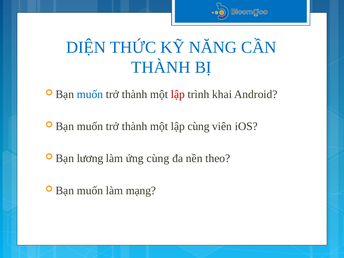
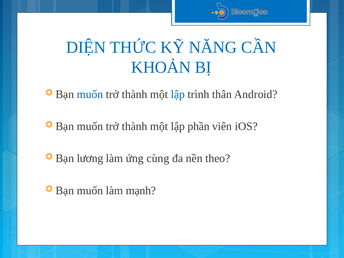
THÀNH at (161, 67): THÀNH -> KHOẢN
lập at (178, 94) colour: red -> blue
khai: khai -> thân
lập cùng: cùng -> phần
mạng: mạng -> mạnh
